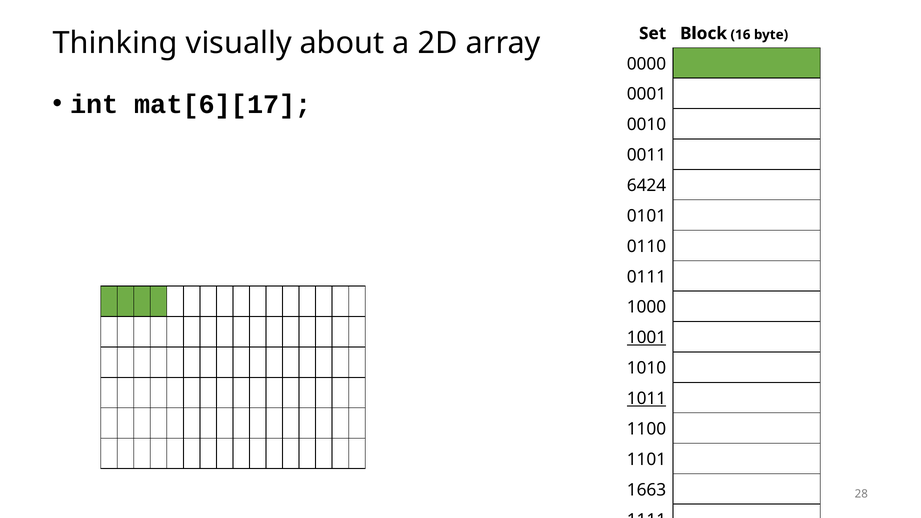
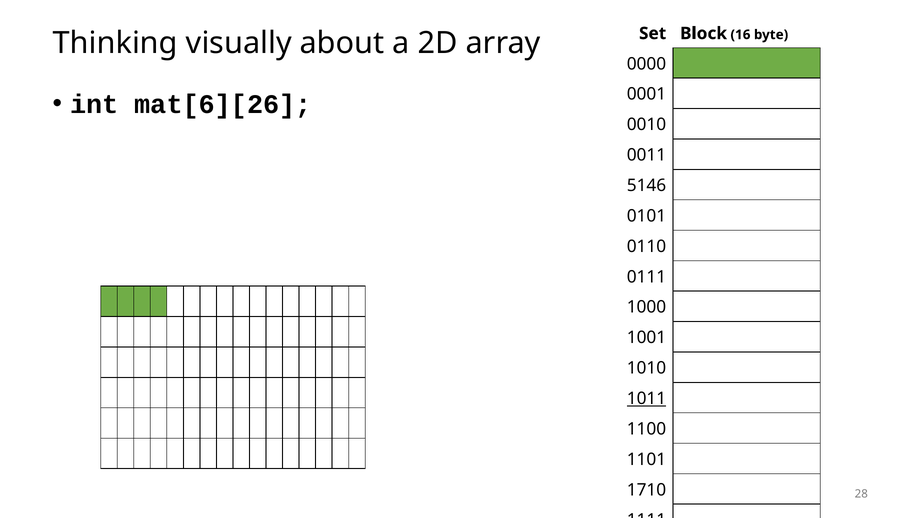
mat[6][17: mat[6][17 -> mat[6][26
6424: 6424 -> 5146
1001 underline: present -> none
1663: 1663 -> 1710
